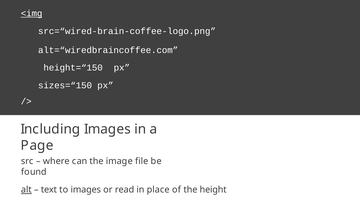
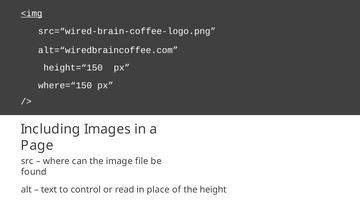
sizes=“150: sizes=“150 -> where=“150
alt underline: present -> none
to images: images -> control
